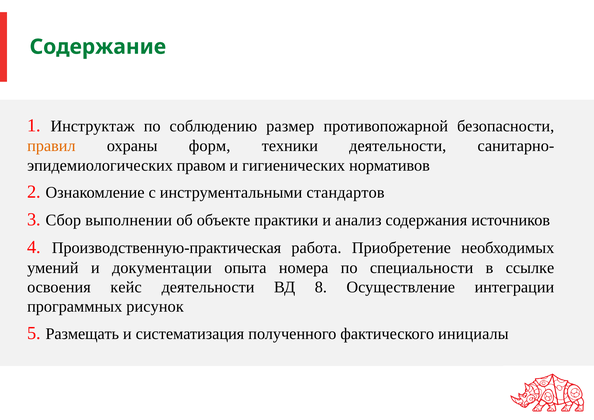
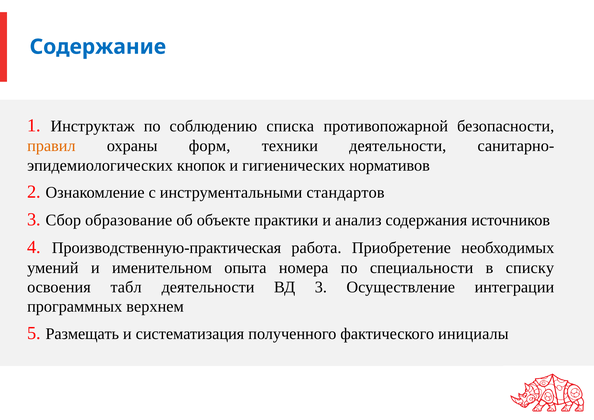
Содержание colour: green -> blue
размер: размер -> списка
правом: правом -> кнопок
выполнении: выполнении -> образование
документации: документации -> именительном
ссылке: ссылке -> списку
кейс: кейс -> табл
ВД 8: 8 -> 3
рисунок: рисунок -> верхнем
